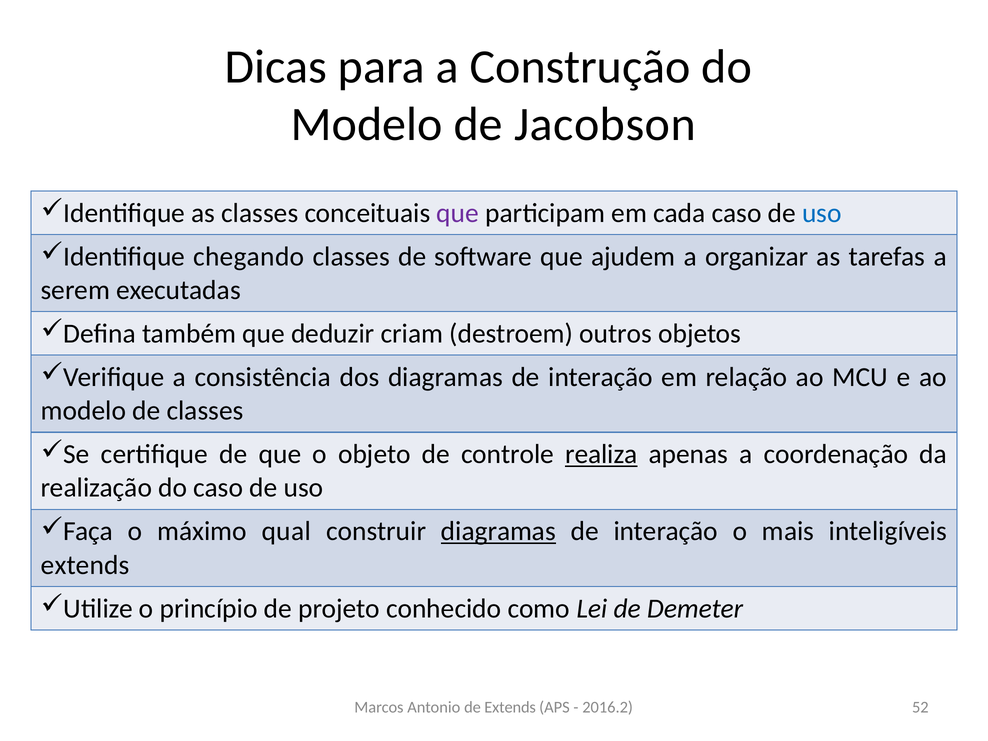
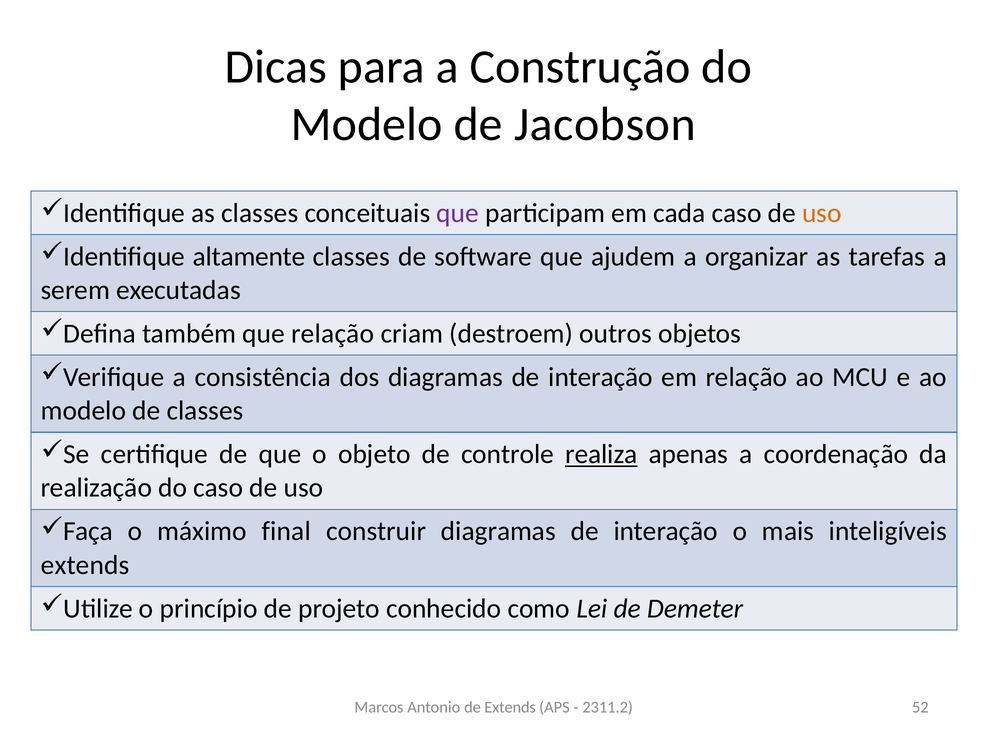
uso at (822, 213) colour: blue -> orange
chegando: chegando -> altamente
que deduzir: deduzir -> relação
qual: qual -> final
diagramas at (498, 531) underline: present -> none
2016.2: 2016.2 -> 2311.2
